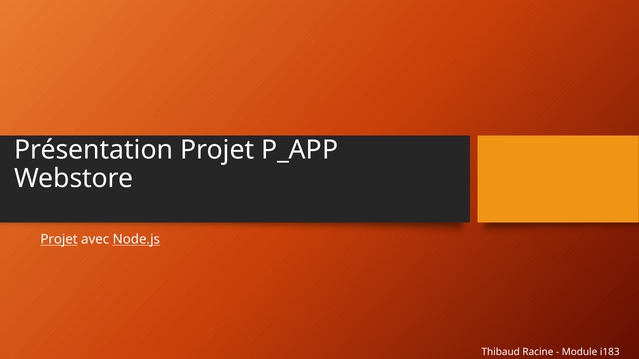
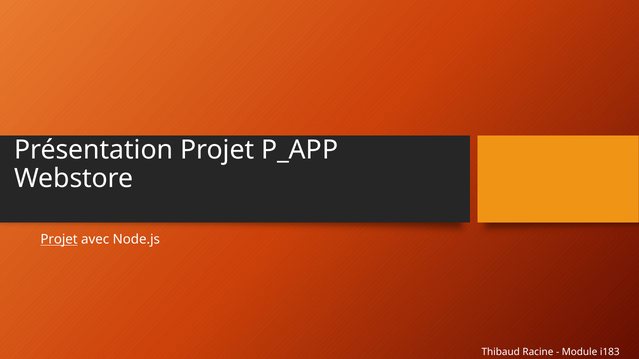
Node.js underline: present -> none
